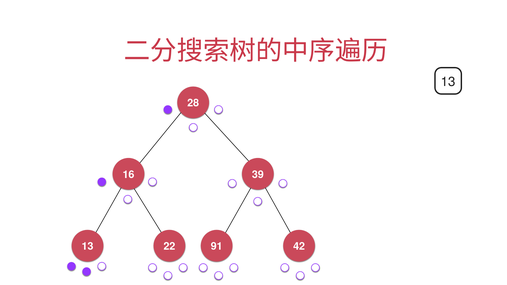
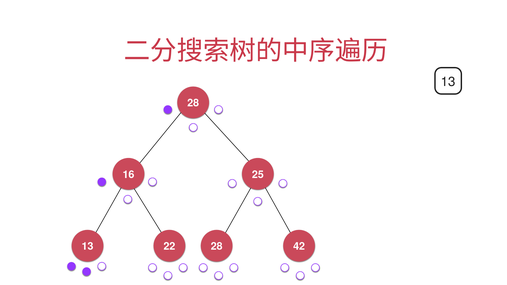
39: 39 -> 25
22 91: 91 -> 28
